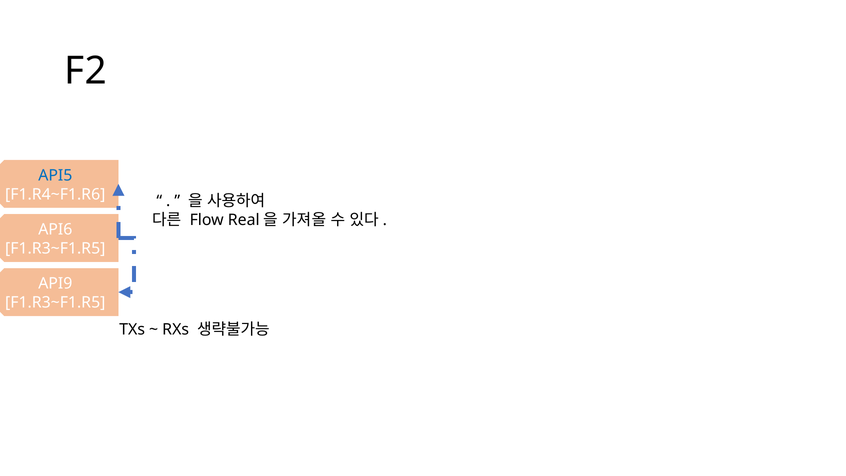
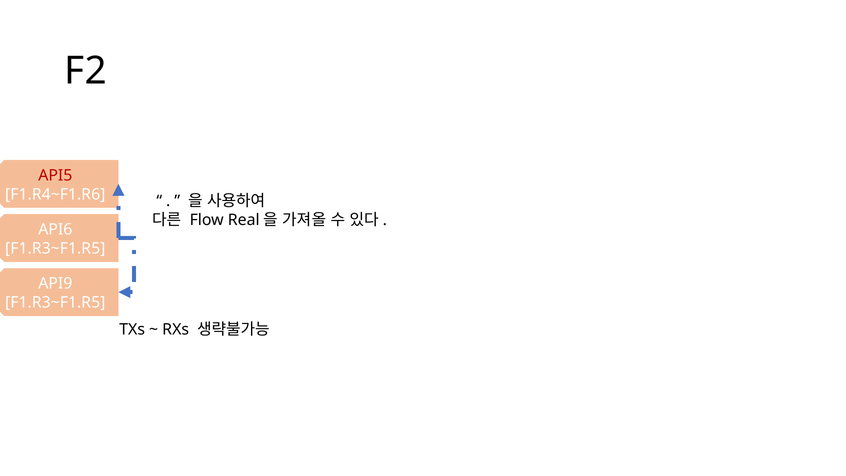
API5 colour: blue -> red
